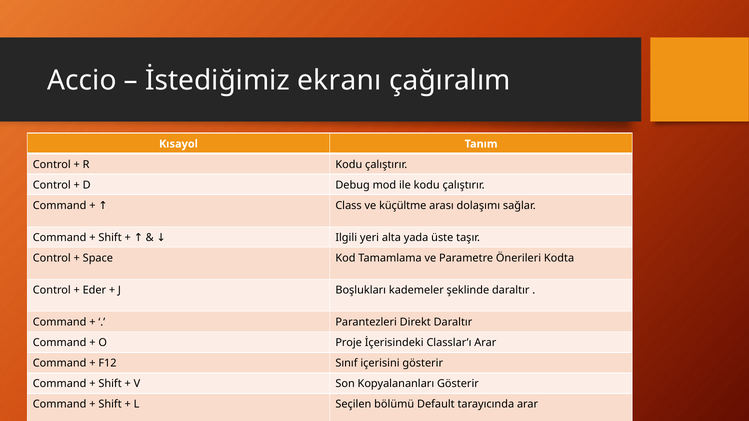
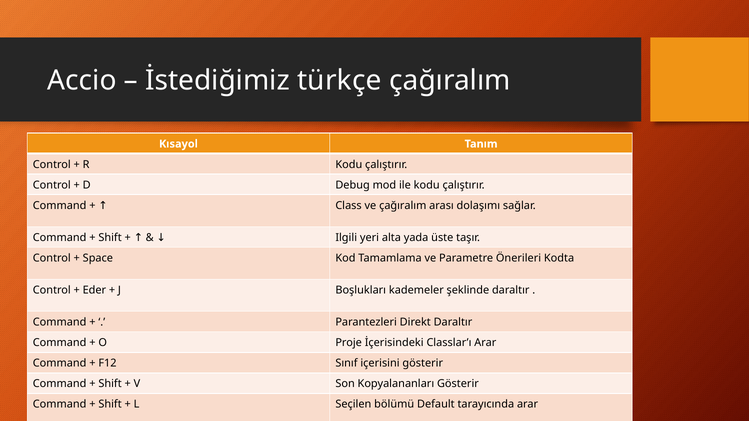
ekranı: ekranı -> türkçe
ve küçültme: küçültme -> çağıralım
